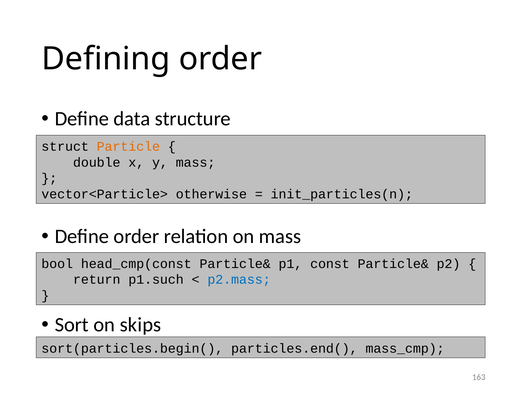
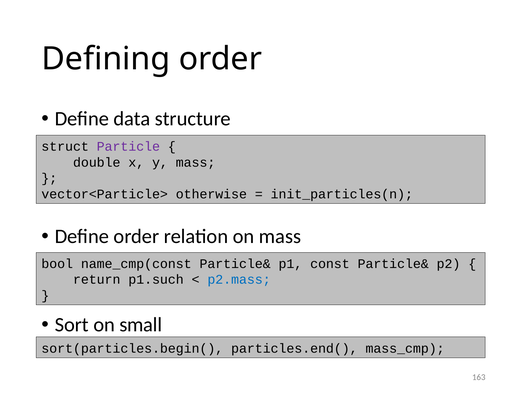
Particle colour: orange -> purple
head_cmp(const: head_cmp(const -> name_cmp(const
skips: skips -> small
